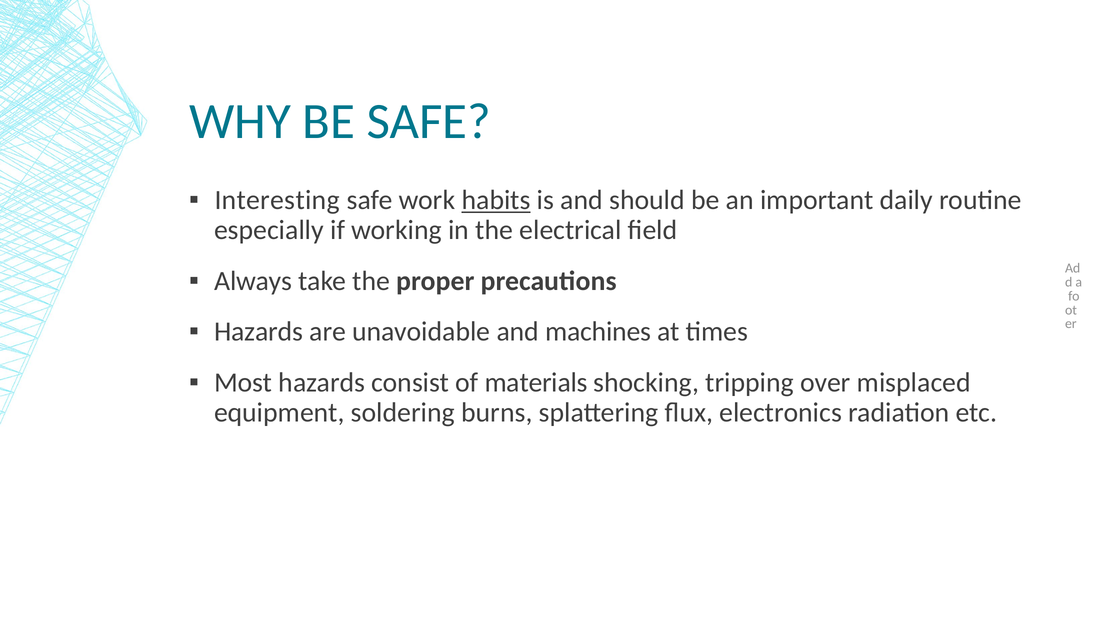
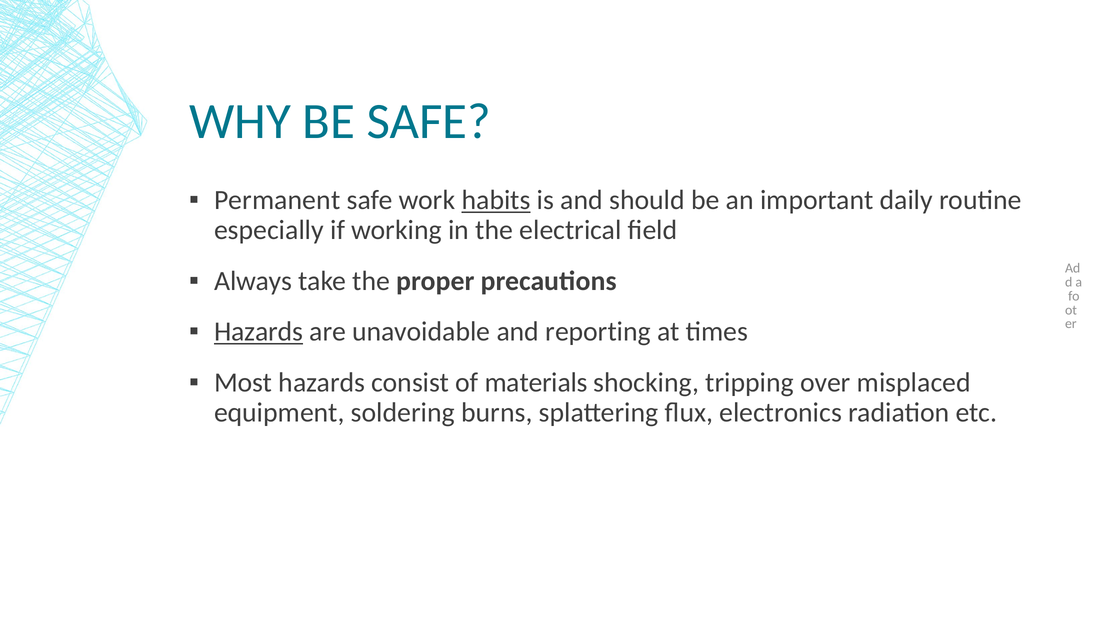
Interesting: Interesting -> Permanent
Hazards at (259, 332) underline: none -> present
machines: machines -> reporting
